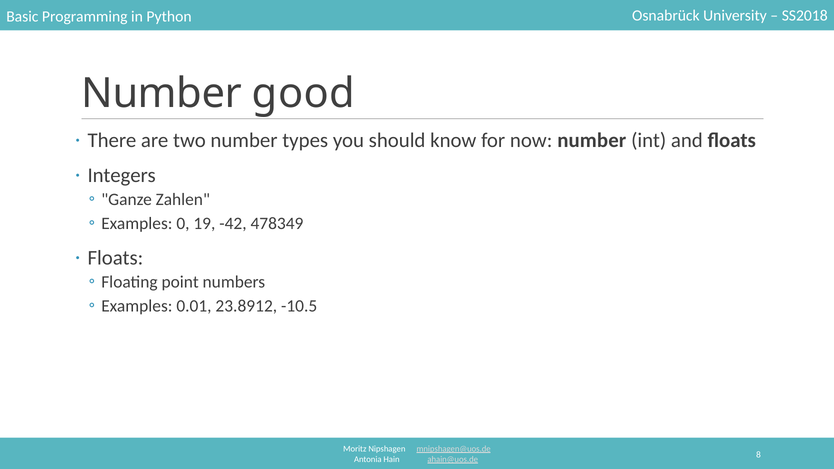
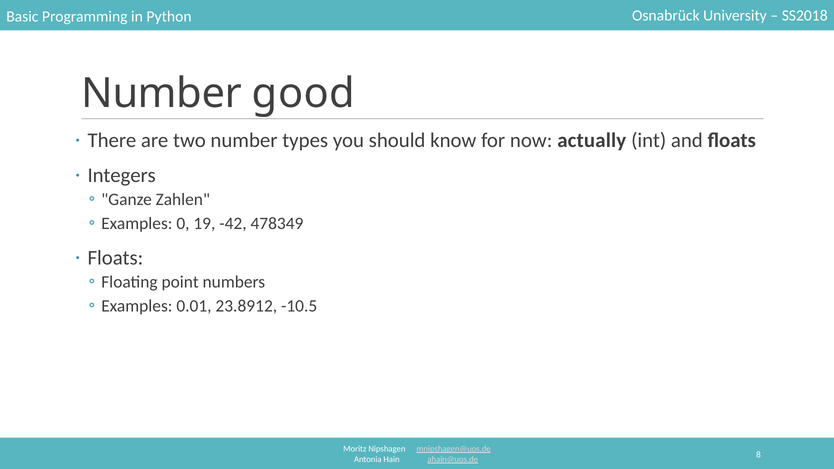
now number: number -> actually
